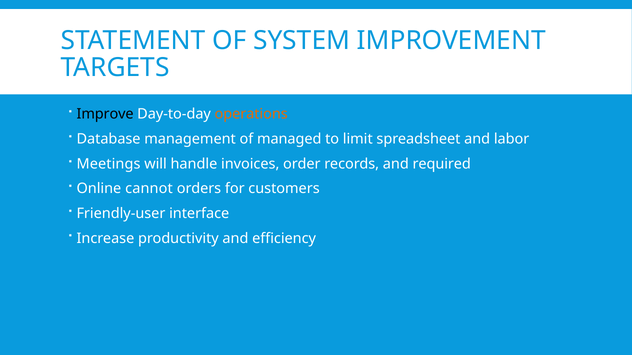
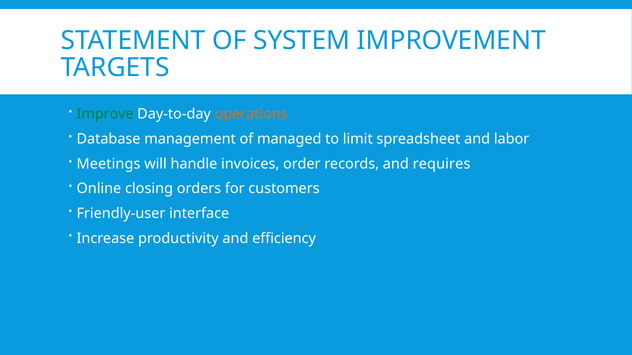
Improve colour: black -> green
required: required -> requires
cannot: cannot -> closing
